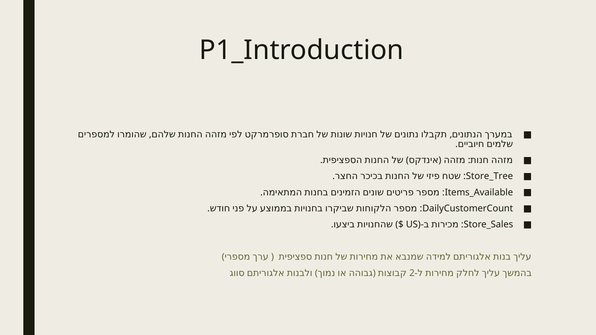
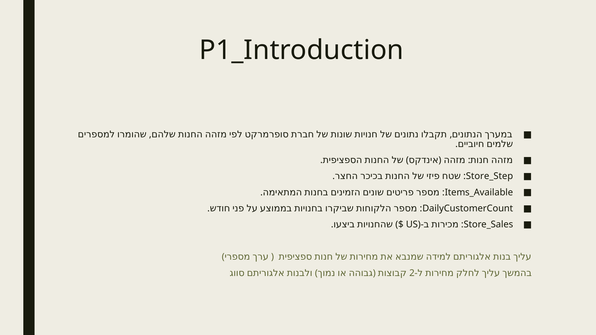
Store_Tree: Store_Tree -> Store_Step
